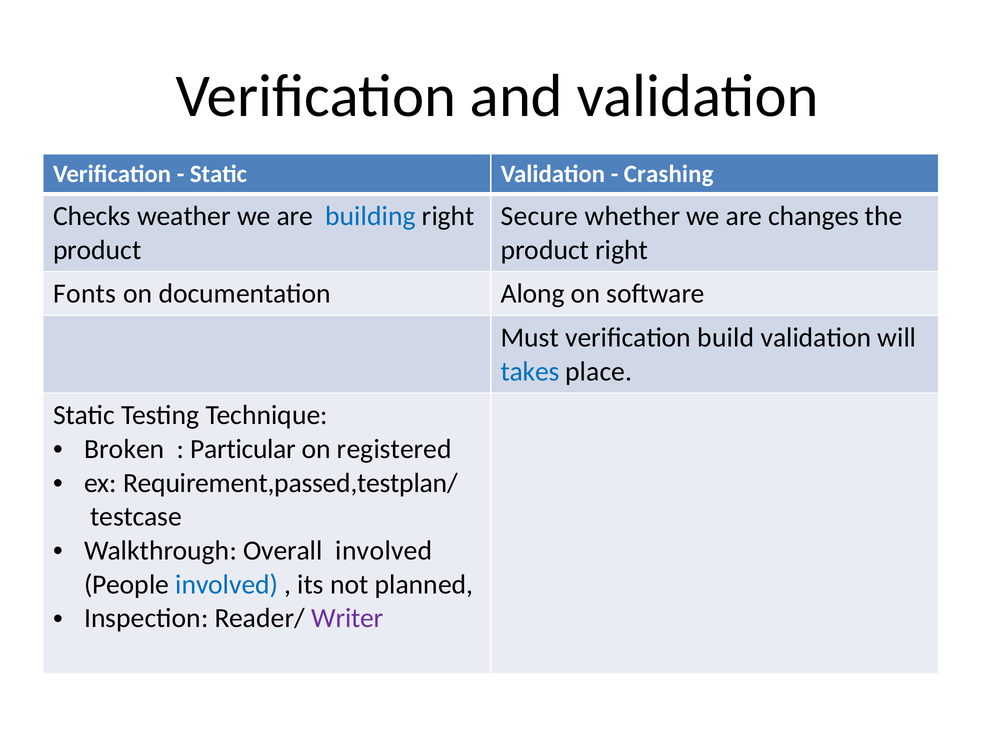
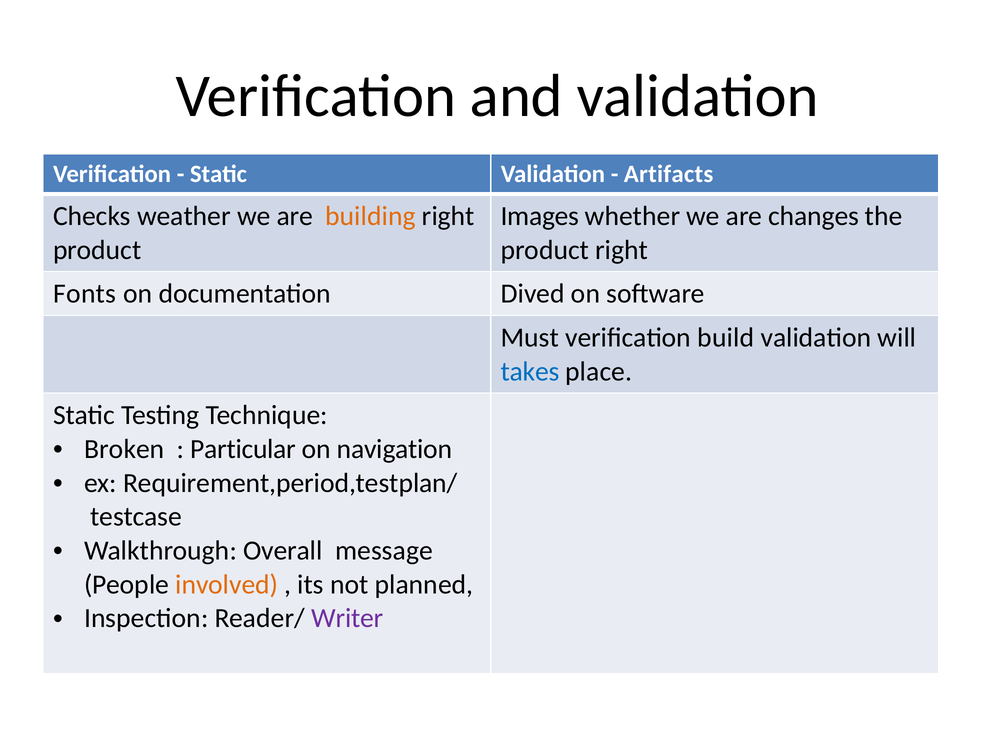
Crashing: Crashing -> Artifacts
building colour: blue -> orange
Secure: Secure -> Images
Along: Along -> Dived
registered: registered -> navigation
Requirement,passed,testplan/: Requirement,passed,testplan/ -> Requirement,period,testplan/
Overall involved: involved -> message
involved at (227, 585) colour: blue -> orange
